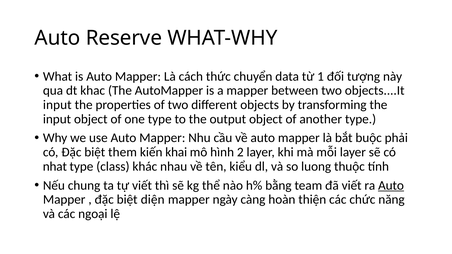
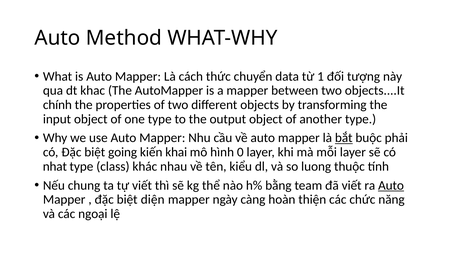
Reserve: Reserve -> Method
input at (57, 105): input -> chính
bắt underline: none -> present
them: them -> going
2: 2 -> 0
